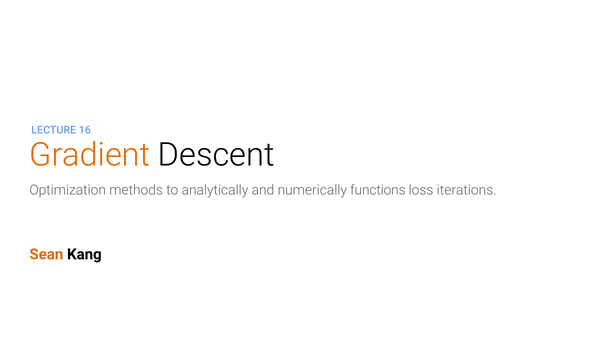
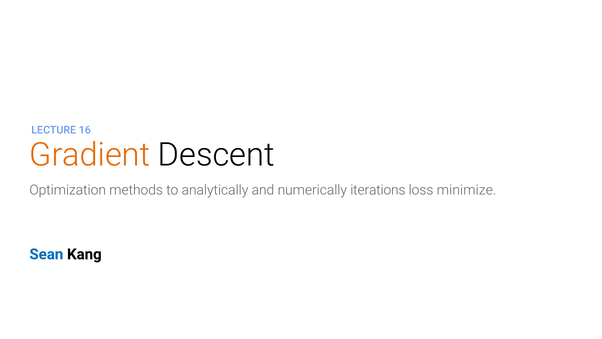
functions: functions -> iterations
iterations: iterations -> minimize
Sean colour: orange -> blue
